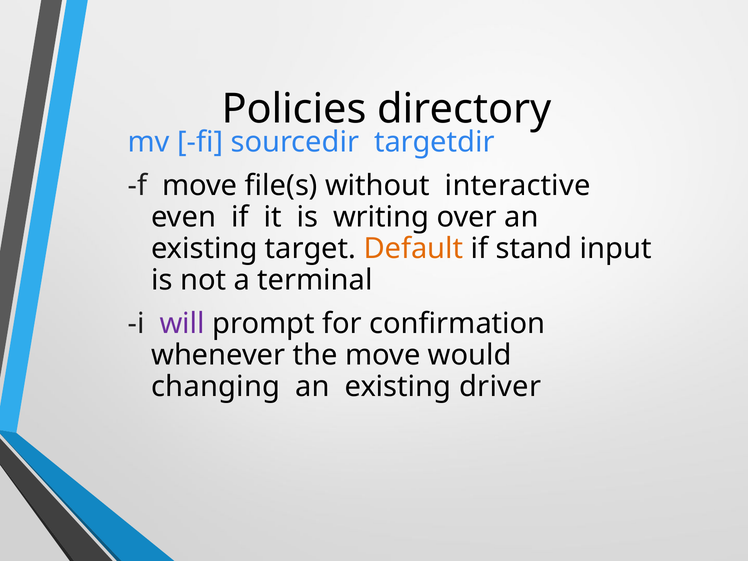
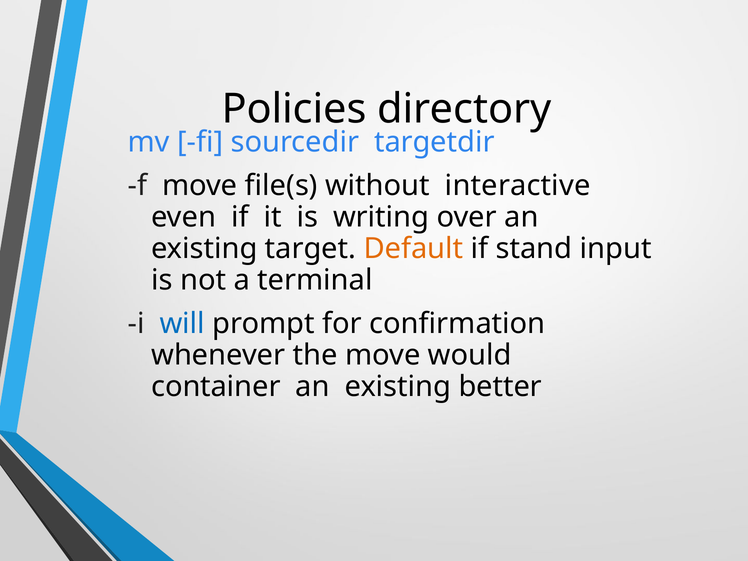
will colour: purple -> blue
changing: changing -> container
driver: driver -> better
